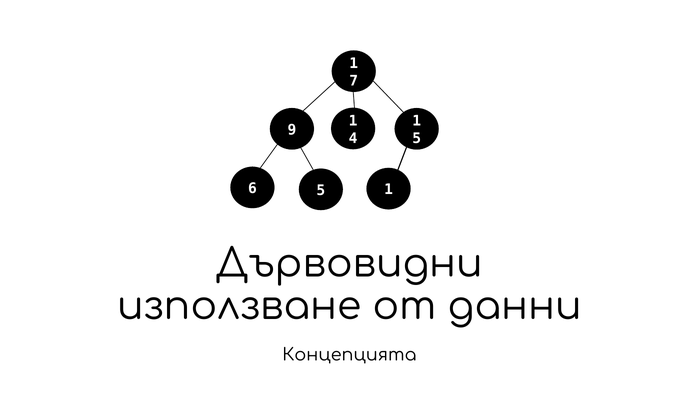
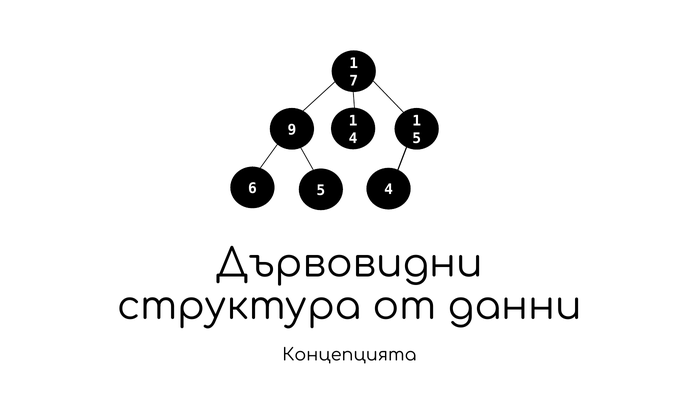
6 5 1: 1 -> 4
използване: използване -> структура
